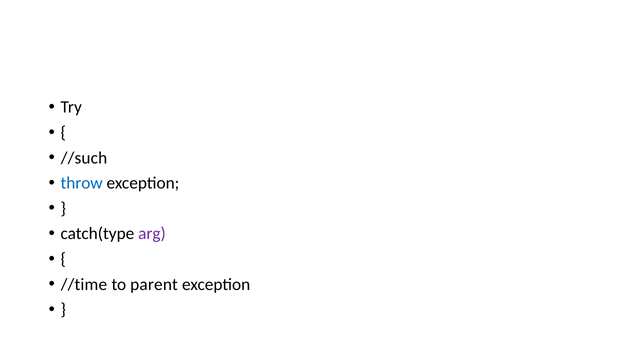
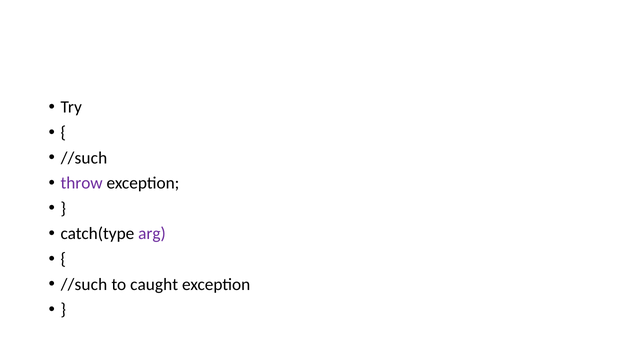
throw colour: blue -> purple
//time at (84, 284): //time -> //such
parent: parent -> caught
